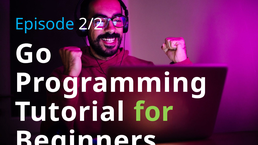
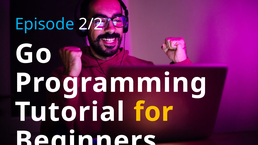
for colour: light green -> yellow
